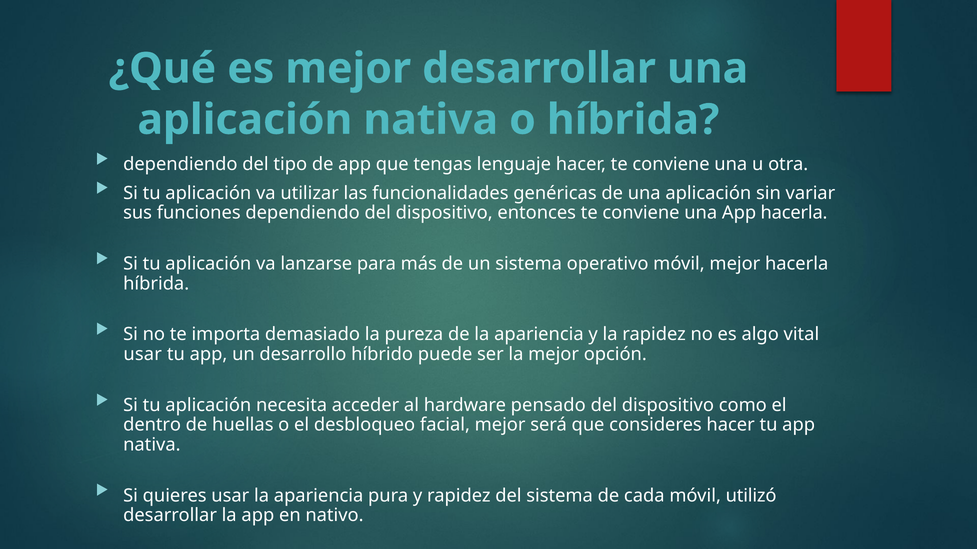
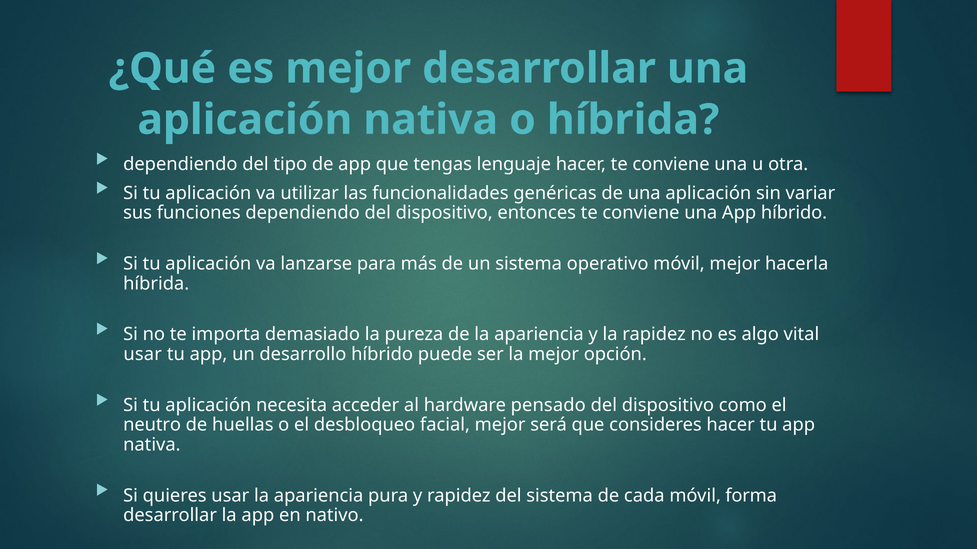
App hacerla: hacerla -> híbrido
dentro: dentro -> neutro
utilizó: utilizó -> forma
